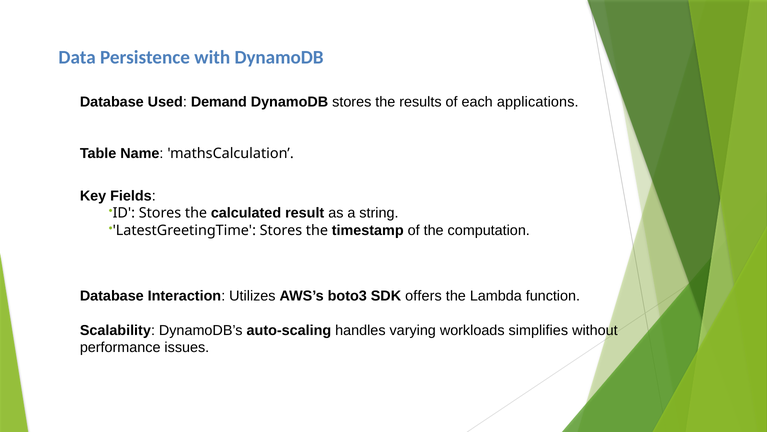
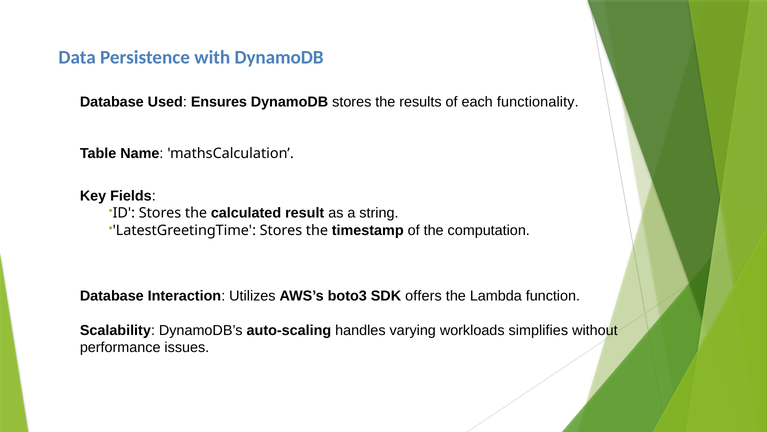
Demand: Demand -> Ensures
applications: applications -> functionality
